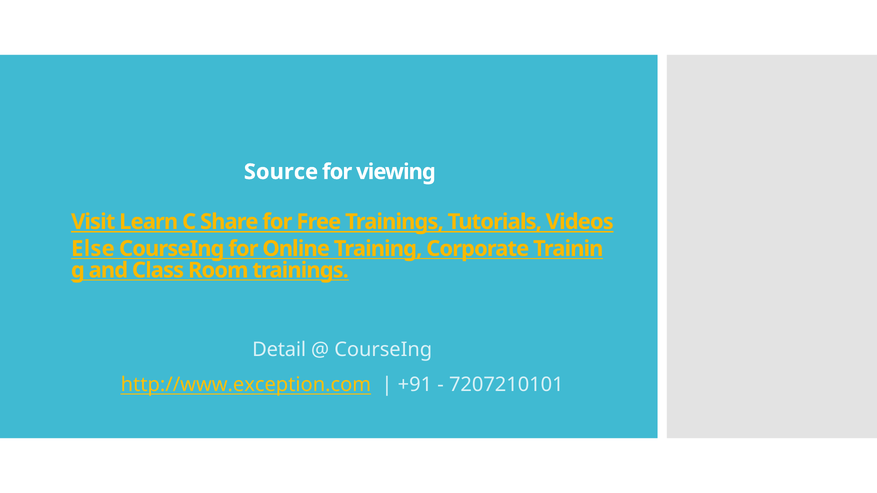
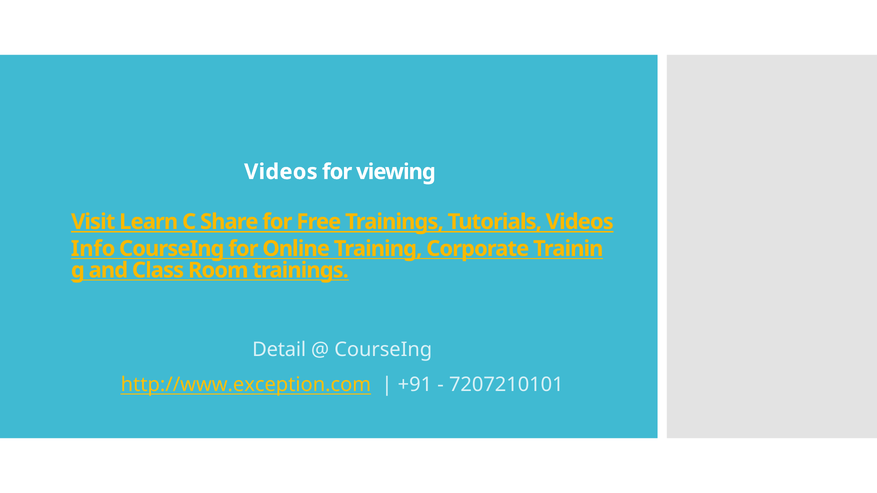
Source at (281, 172): Source -> Videos
Else: Else -> Info
